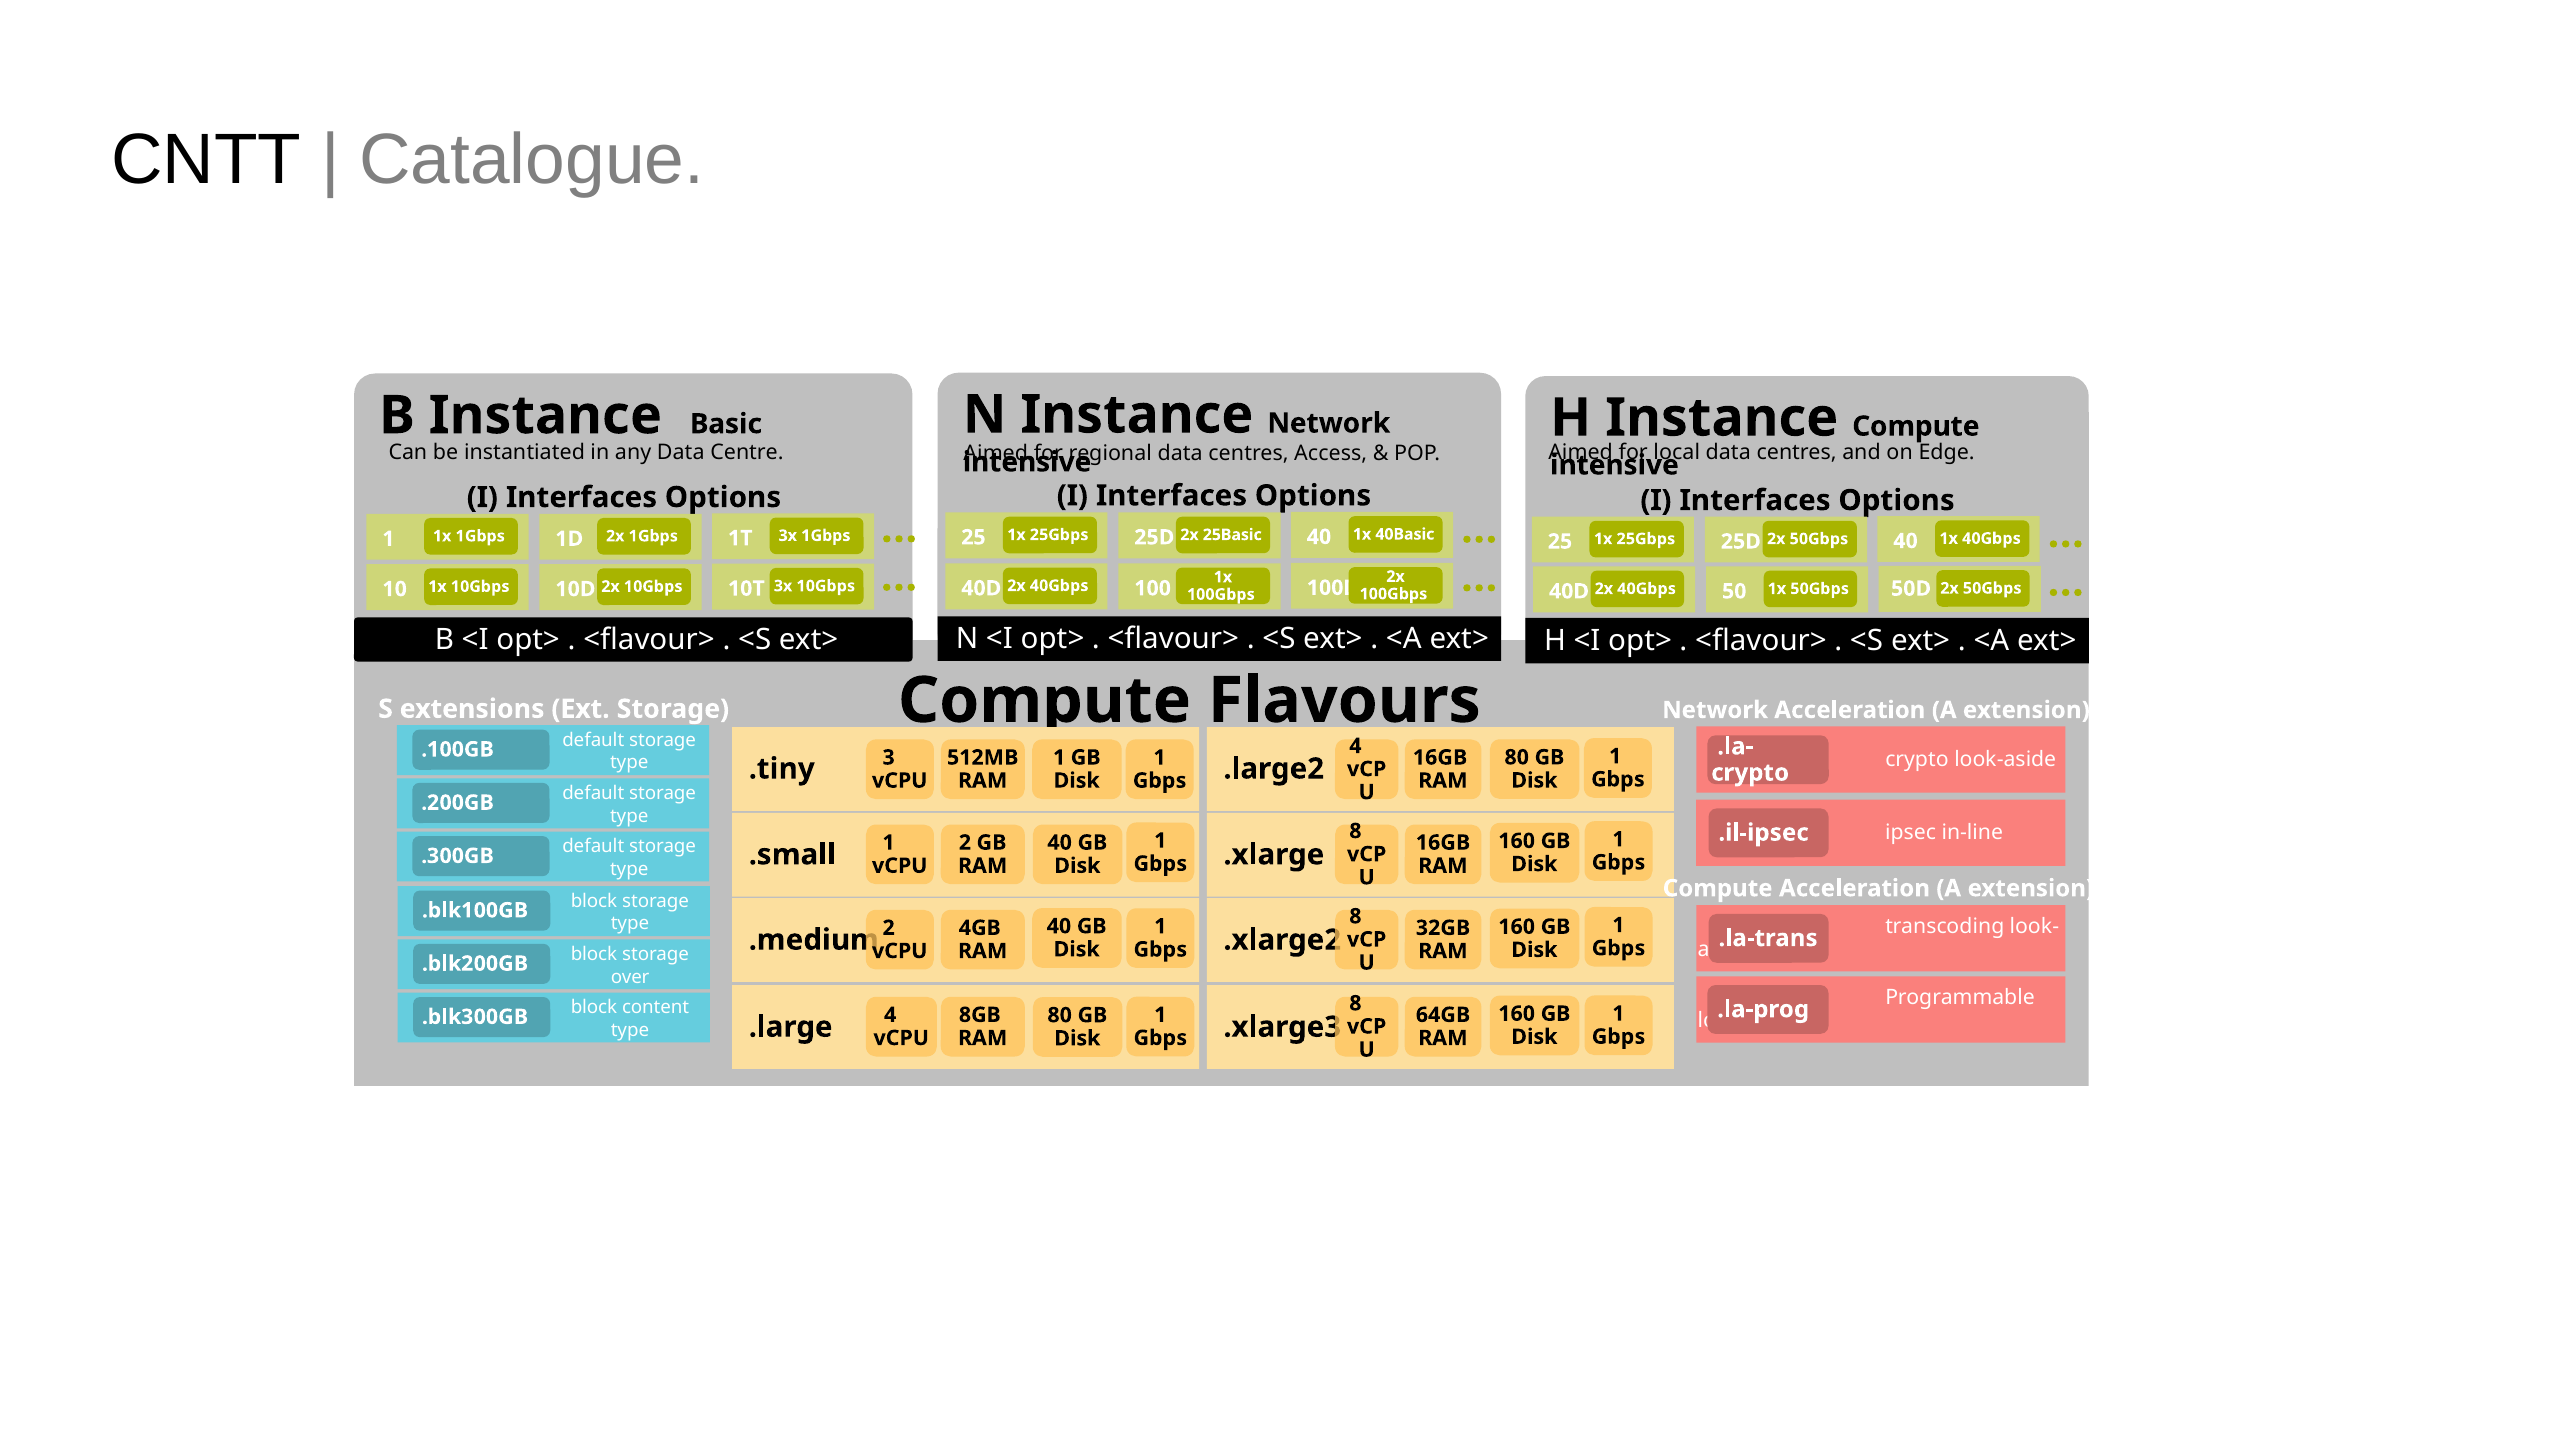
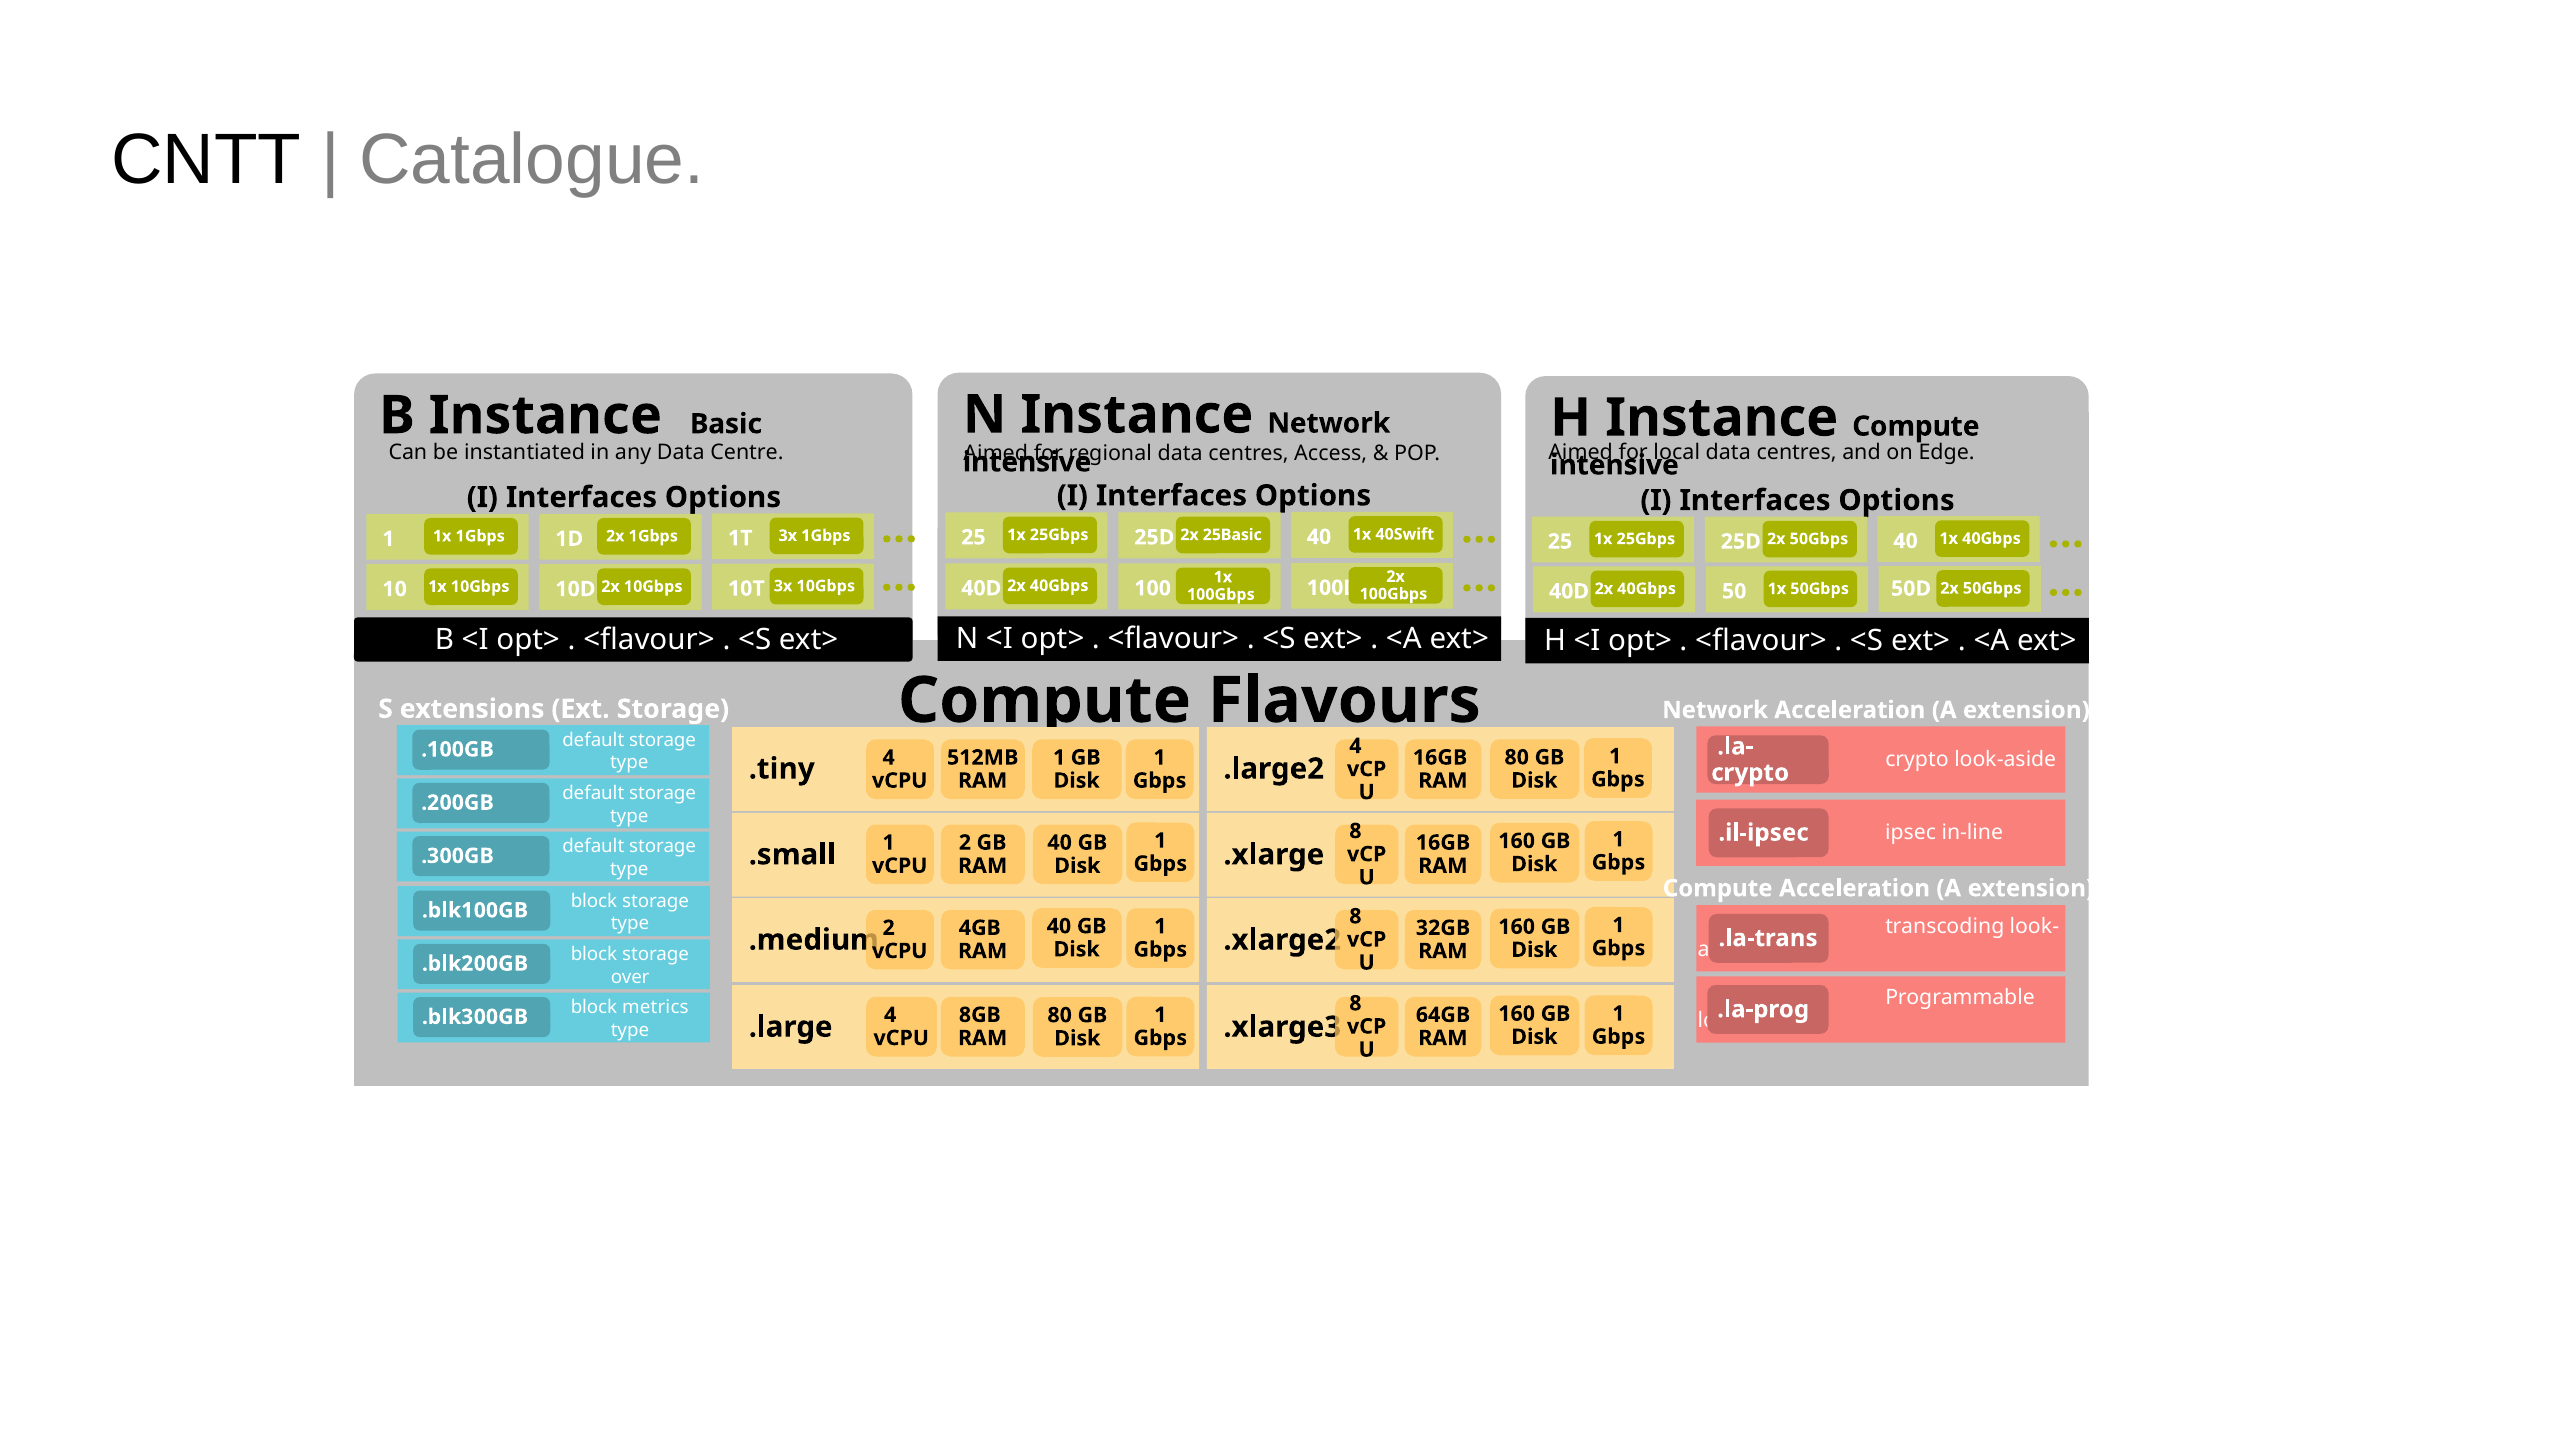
40Basic: 40Basic -> 40Swift
.tiny 3: 3 -> 4
content: content -> metrics
